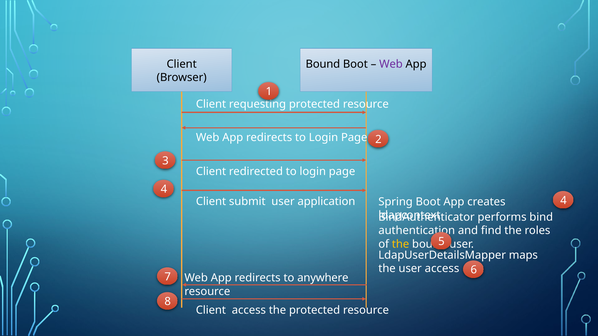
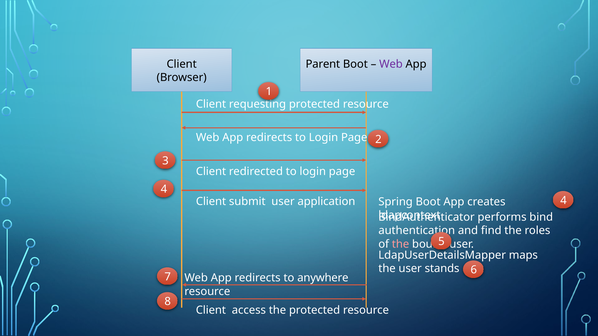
Bound at (323, 64): Bound -> Parent
the at (401, 244) colour: yellow -> pink
user access: access -> stands
